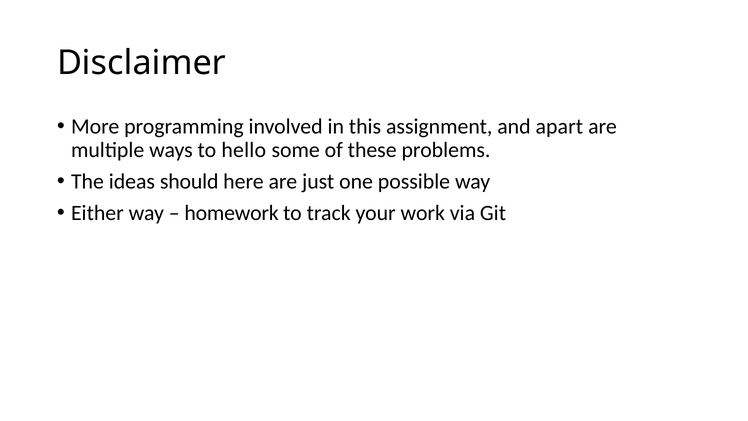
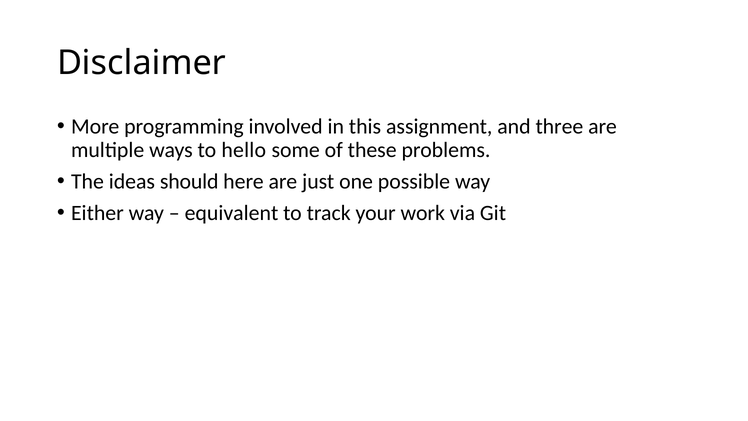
apart: apart -> three
homework: homework -> equivalent
